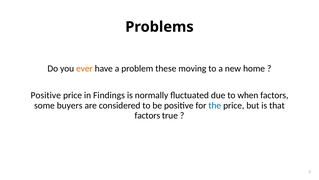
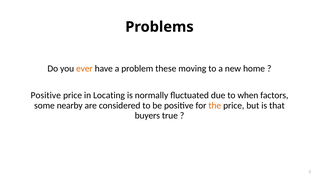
Findings: Findings -> Locating
buyers: buyers -> nearby
the colour: blue -> orange
factors at (147, 115): factors -> buyers
